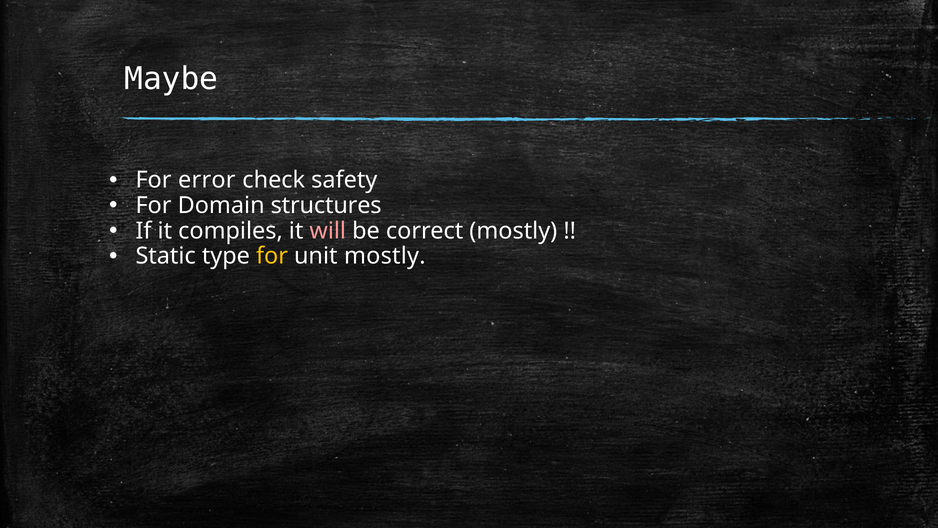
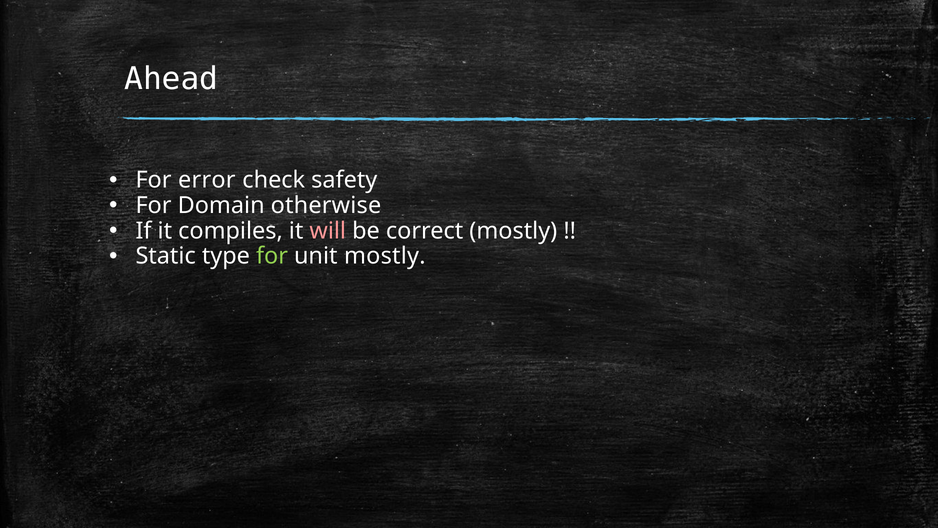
Maybe: Maybe -> Ahead
structures: structures -> otherwise
for at (272, 256) colour: yellow -> light green
